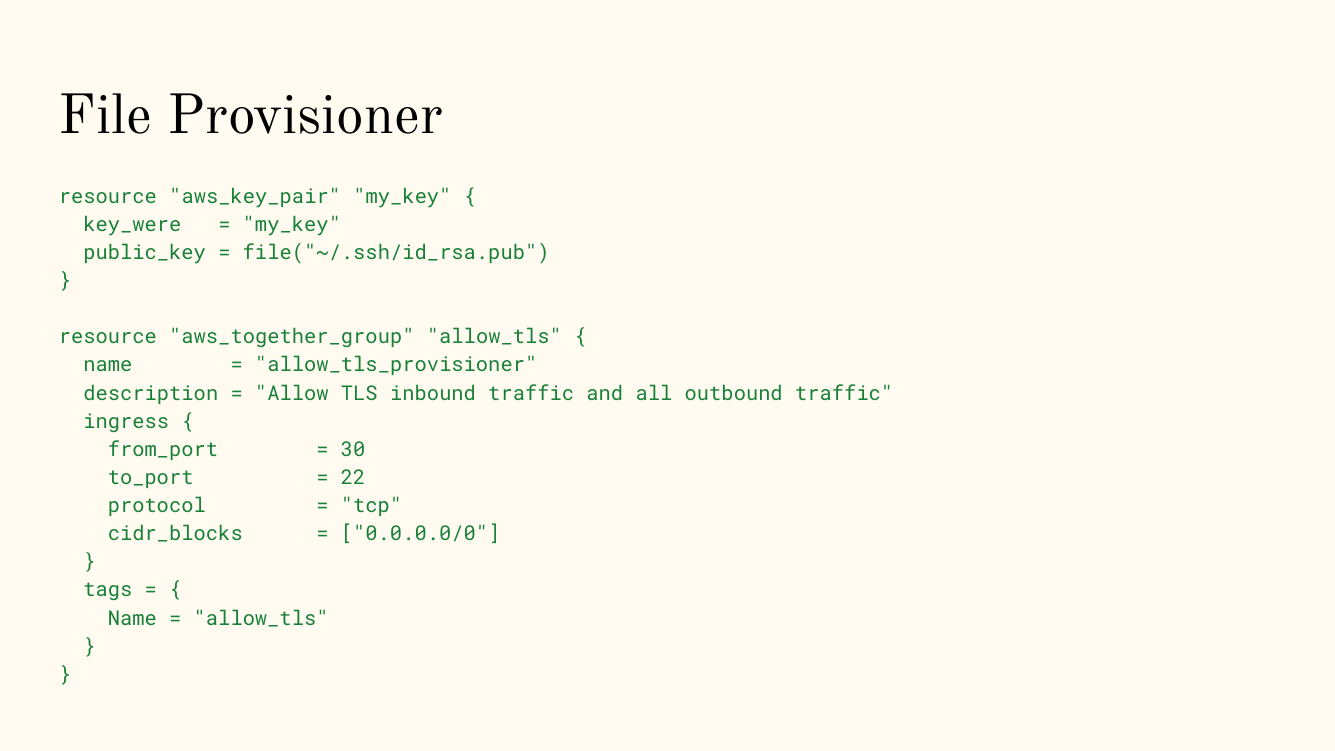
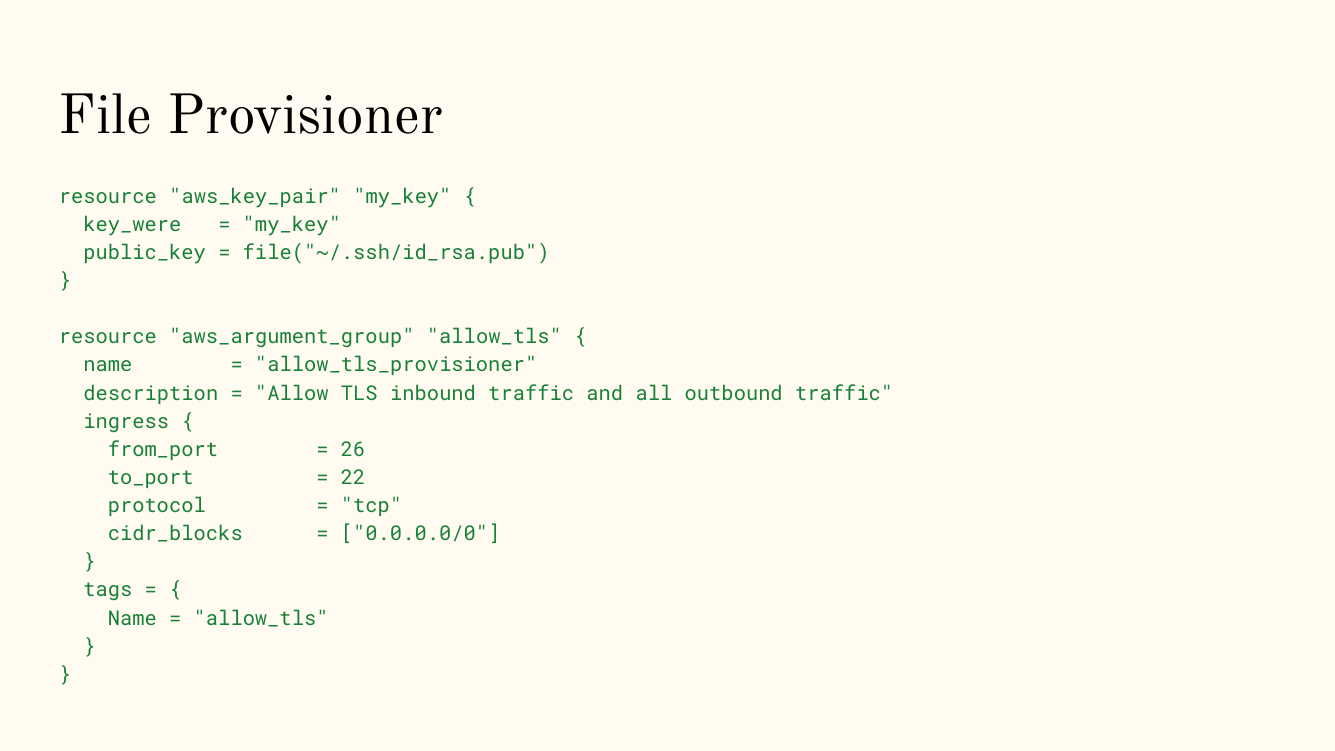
aws_together_group: aws_together_group -> aws_argument_group
30: 30 -> 26
